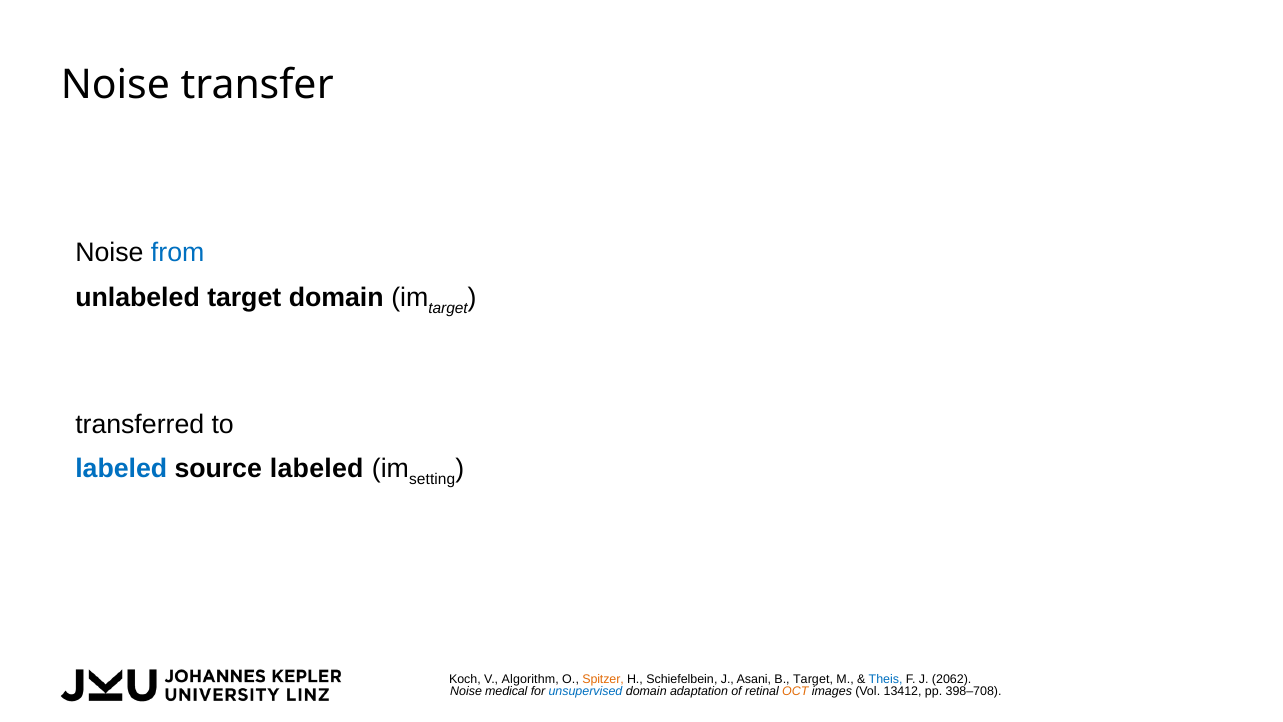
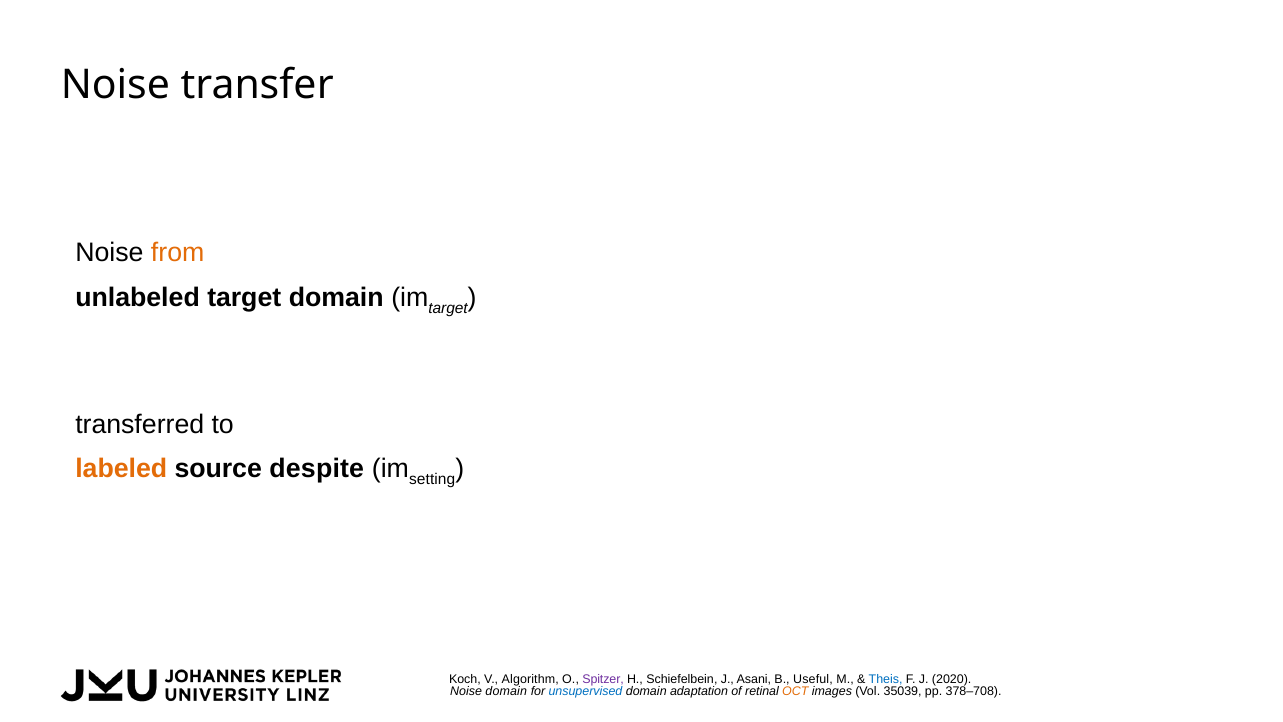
from colour: blue -> orange
labeled at (121, 469) colour: blue -> orange
source labeled: labeled -> despite
Spitzer colour: orange -> purple
B Target: Target -> Useful
2062: 2062 -> 2020
Noise medical: medical -> domain
13412: 13412 -> 35039
398–708: 398–708 -> 378–708
